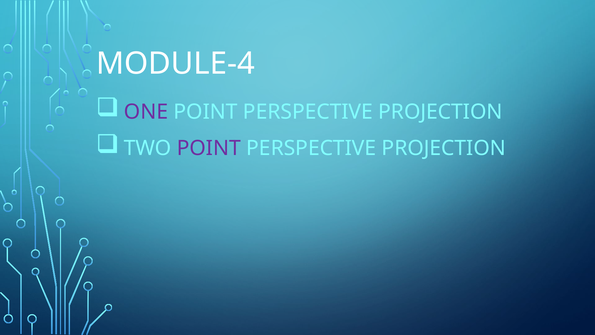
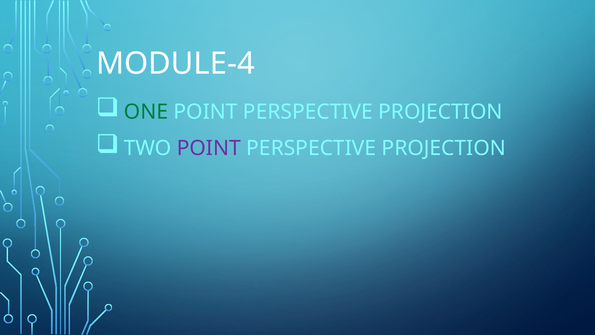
ONE colour: purple -> green
